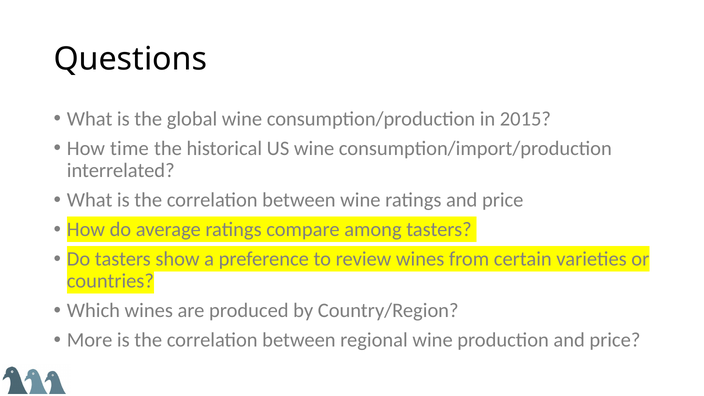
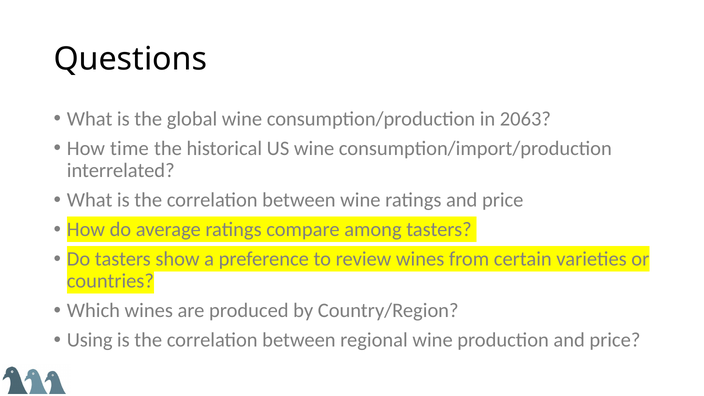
2015: 2015 -> 2063
More: More -> Using
